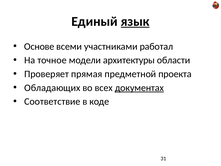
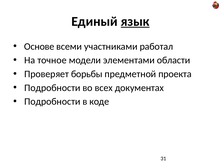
архитектуры: архитектуры -> элементами
прямая: прямая -> борьбы
Обладающих at (52, 88): Обладающих -> Подробности
документах underline: present -> none
Соответствие at (52, 101): Соответствие -> Подробности
